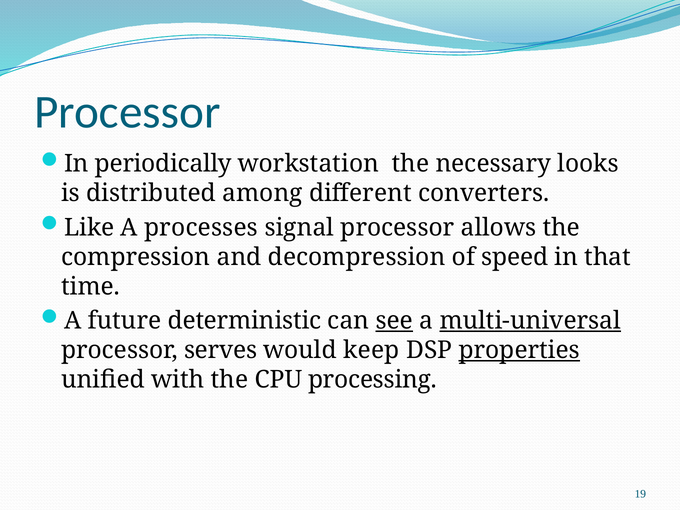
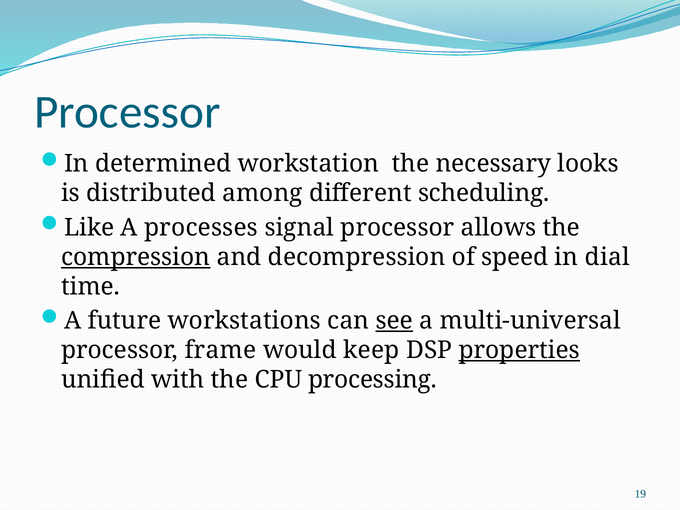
periodically: periodically -> determined
converters: converters -> scheduling
compression underline: none -> present
that: that -> dial
deterministic: deterministic -> workstations
multi-universal underline: present -> none
serves: serves -> frame
